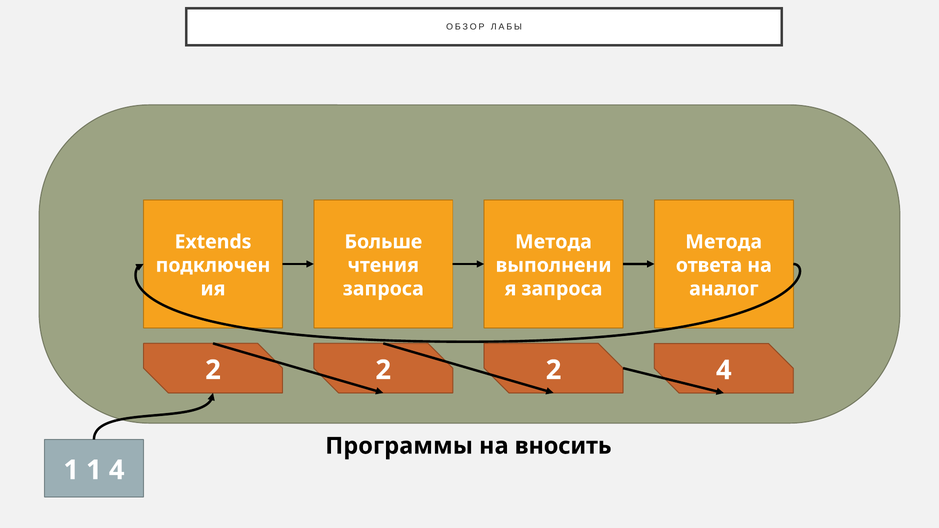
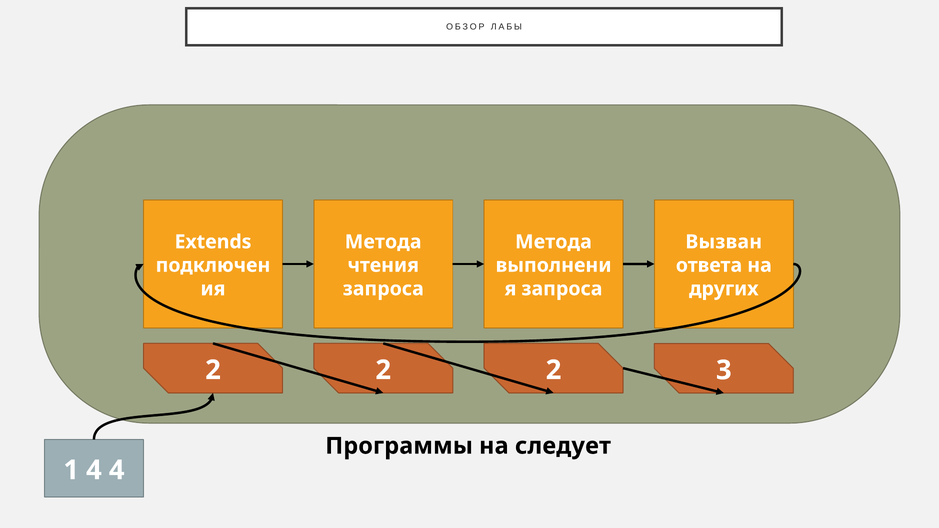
Больше at (383, 242): Больше -> Метода
Метода at (724, 242): Метода -> Вызван
аналог: аналог -> других
4 at (724, 370): 4 -> 3
вносить: вносить -> следует
1 1: 1 -> 4
